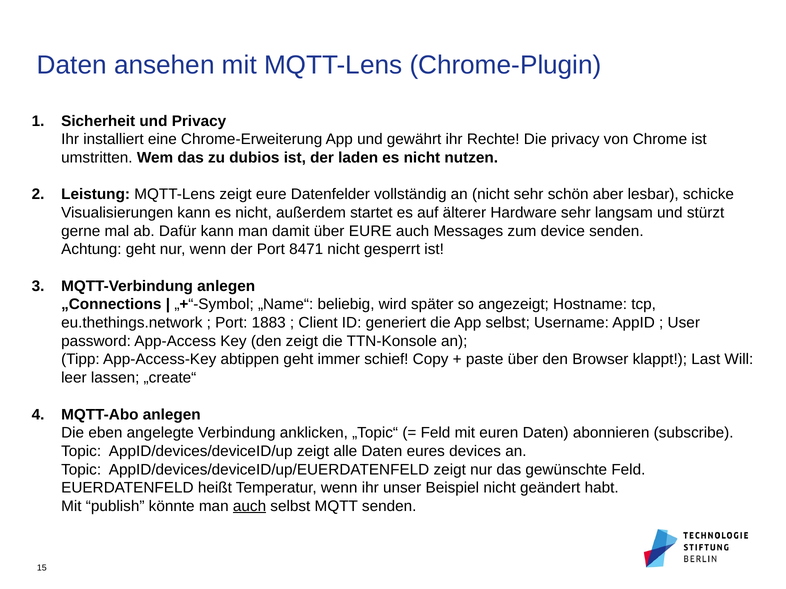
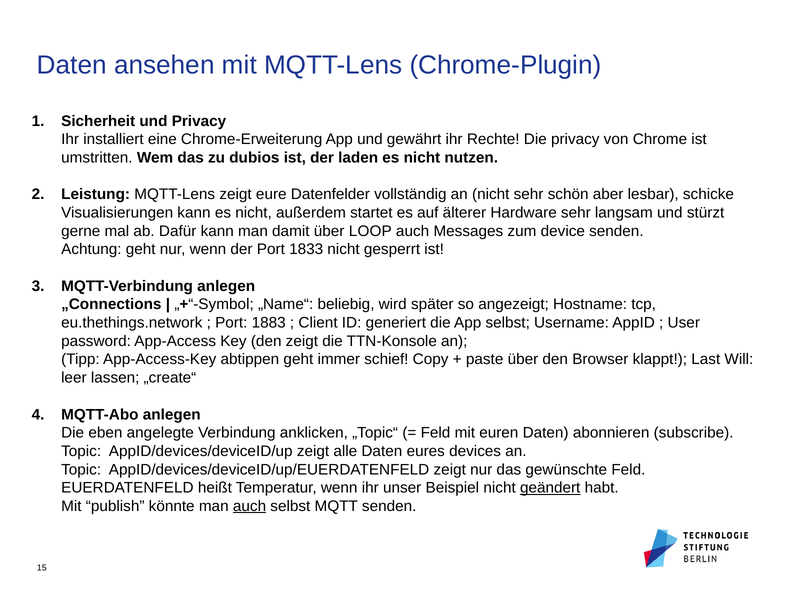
über EURE: EURE -> LOOP
8471: 8471 -> 1833
geändert underline: none -> present
